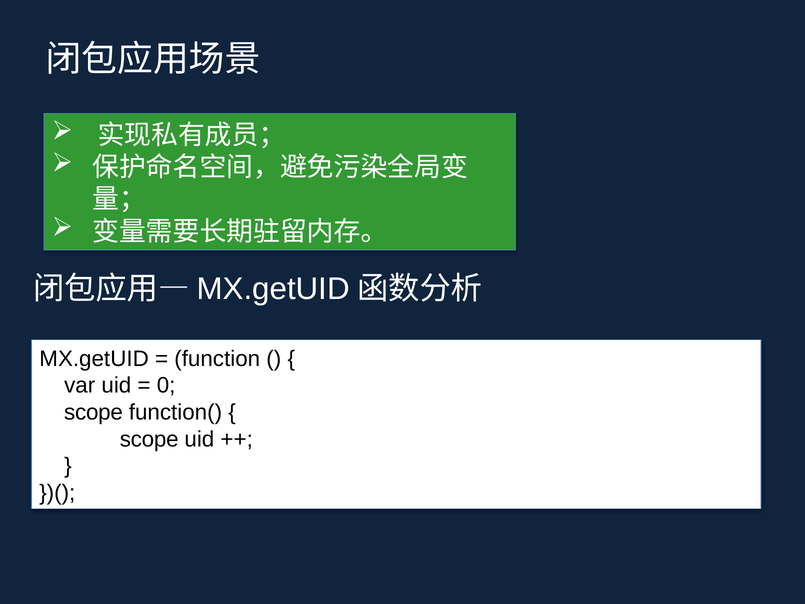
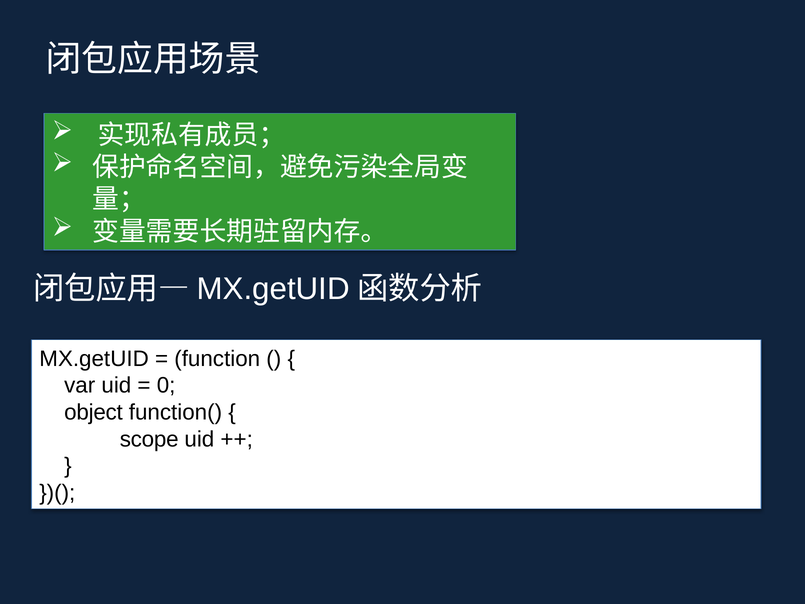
scope at (93, 412): scope -> object
